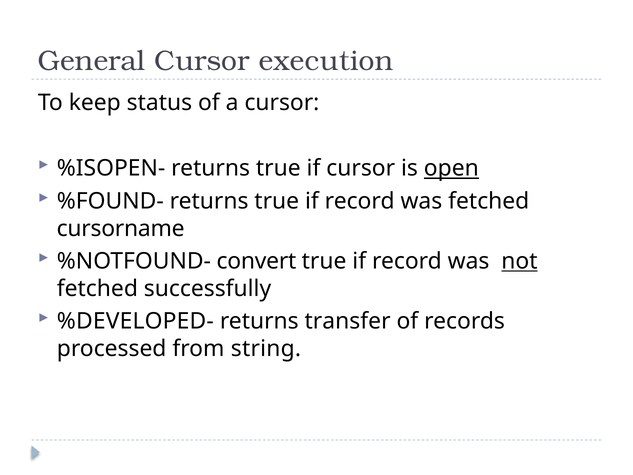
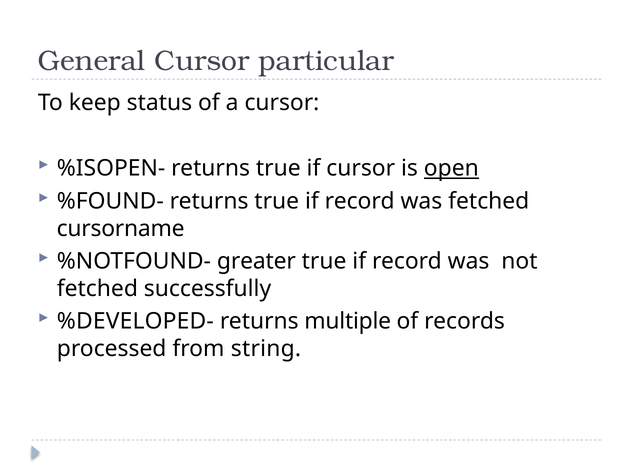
execution: execution -> particular
convert: convert -> greater
not underline: present -> none
transfer: transfer -> multiple
